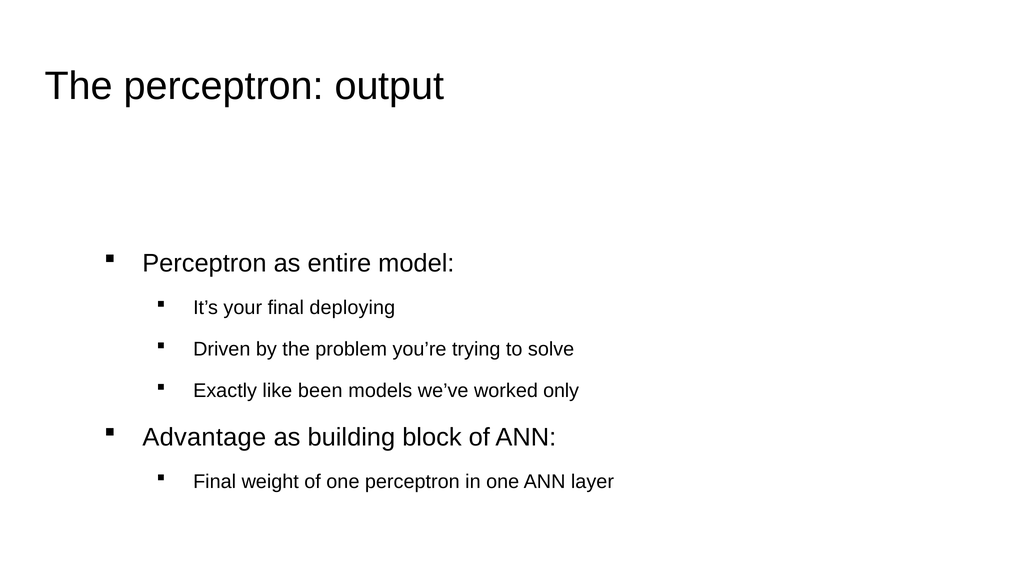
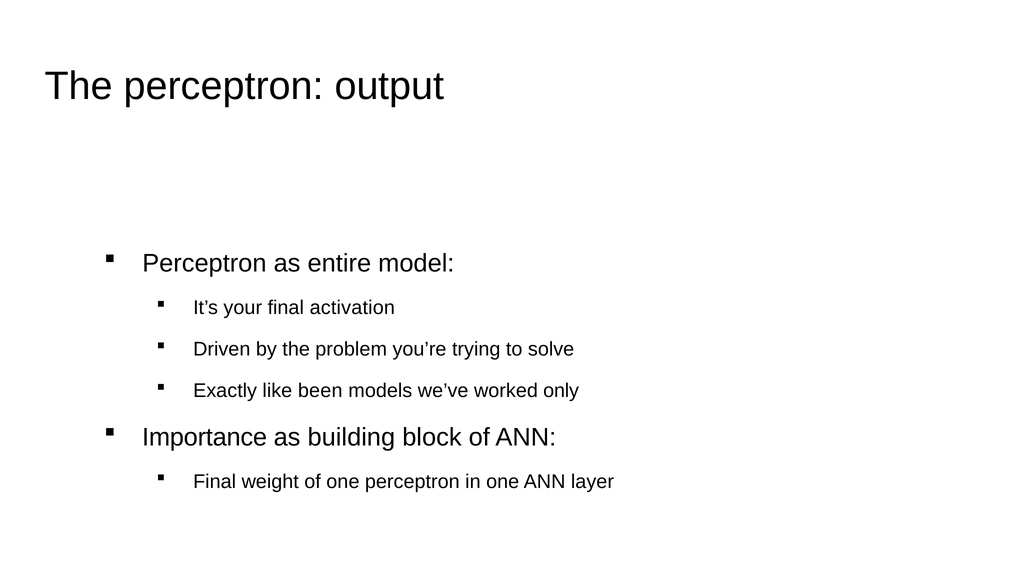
deploying: deploying -> activation
Advantage: Advantage -> Importance
